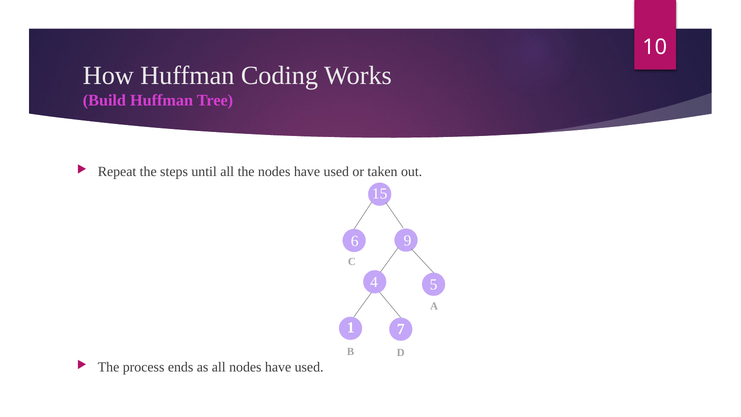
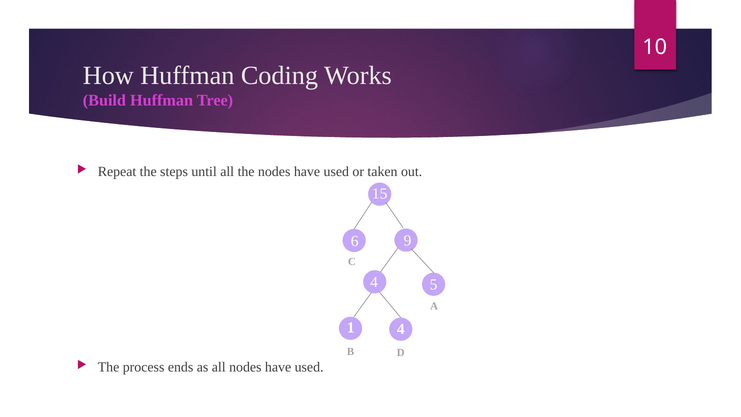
7 at (401, 329): 7 -> 4
